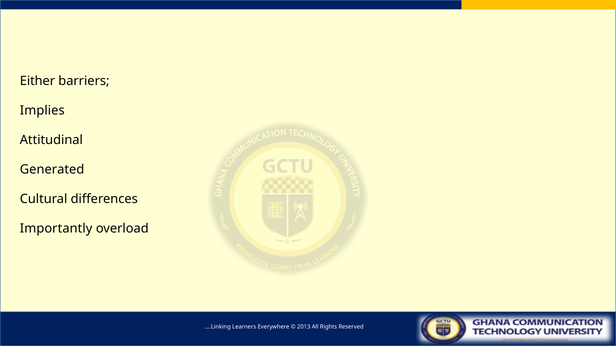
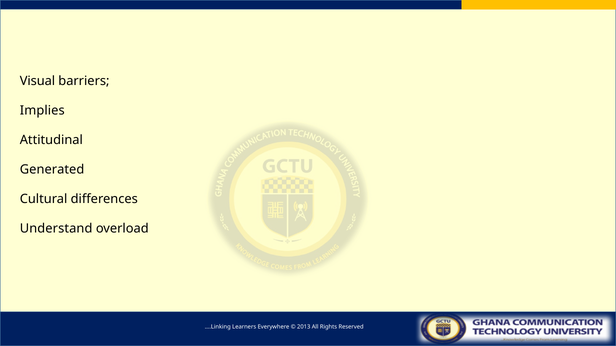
Either: Either -> Visual
Importantly: Importantly -> Understand
